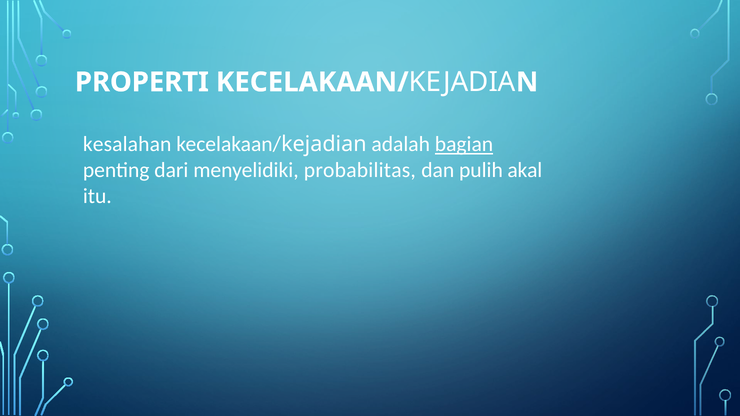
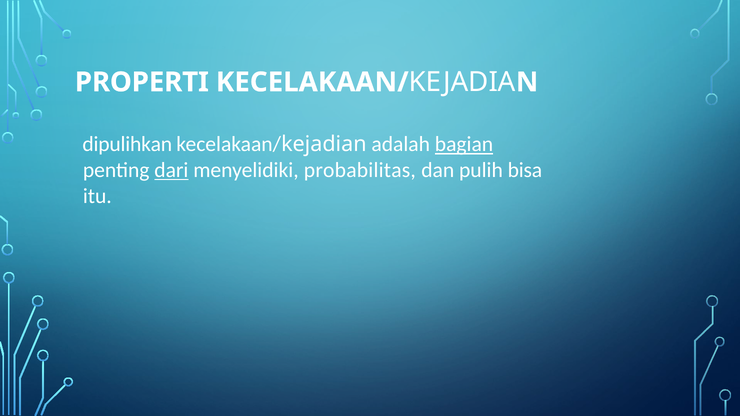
kesalahan: kesalahan -> dipulihkan
dari underline: none -> present
akal: akal -> bisa
